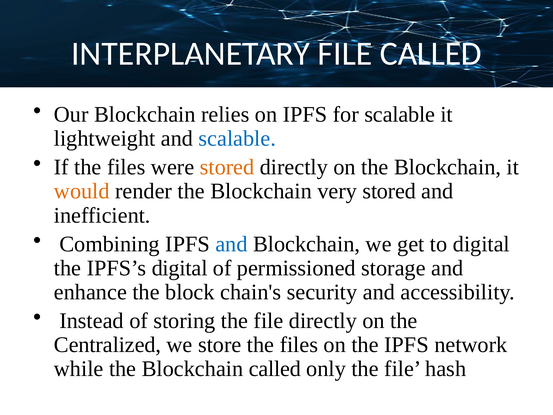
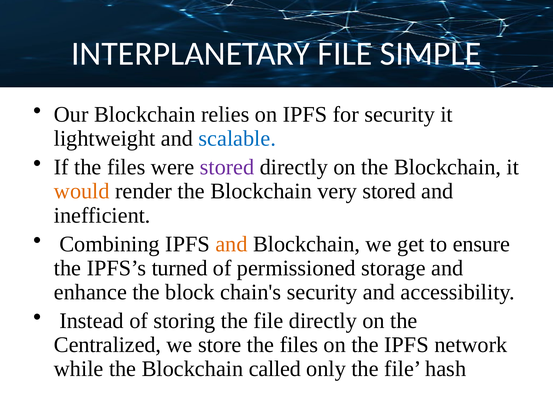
FILE CALLED: CALLED -> SIMPLE
for scalable: scalable -> security
stored at (227, 167) colour: orange -> purple
and at (231, 244) colour: blue -> orange
to digital: digital -> ensure
IPFS’s digital: digital -> turned
